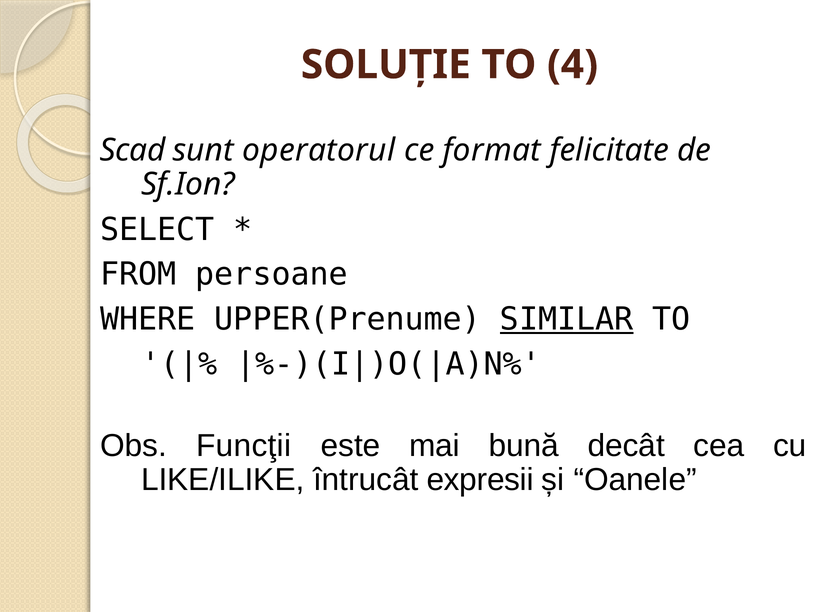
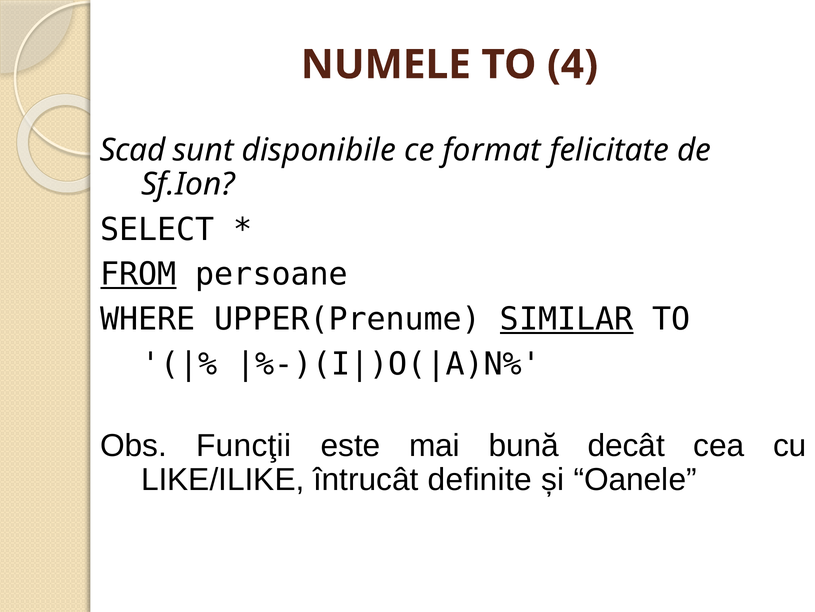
SOLUȚIE: SOLUȚIE -> NUMELE
operatorul: operatorul -> disponibile
FROM underline: none -> present
expresii: expresii -> definite
